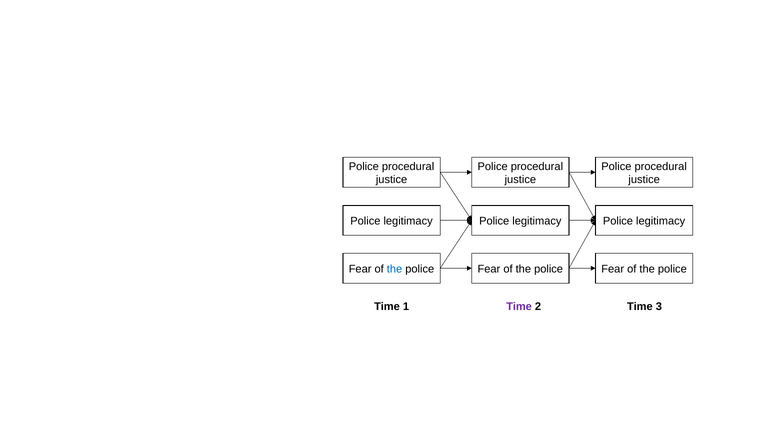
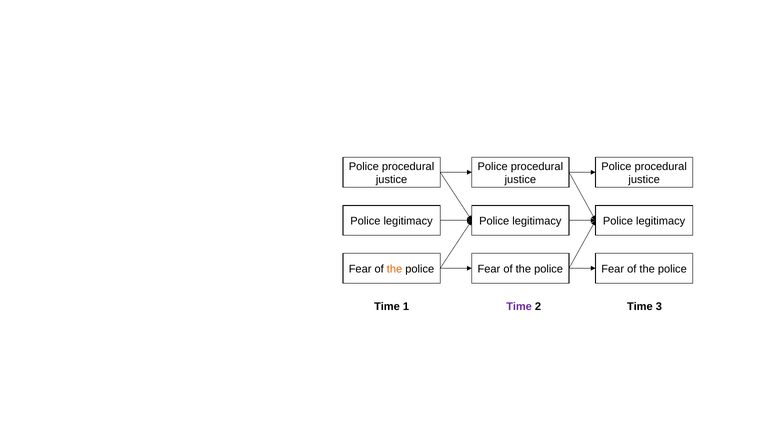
the at (395, 269) colour: blue -> orange
